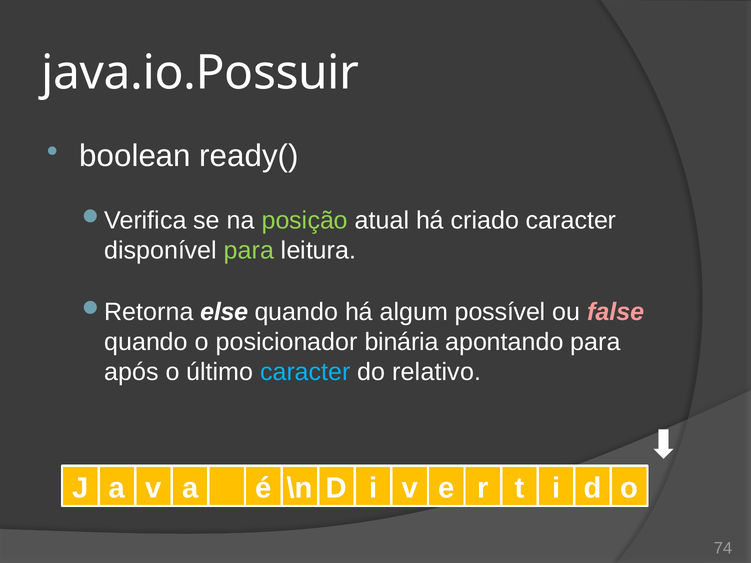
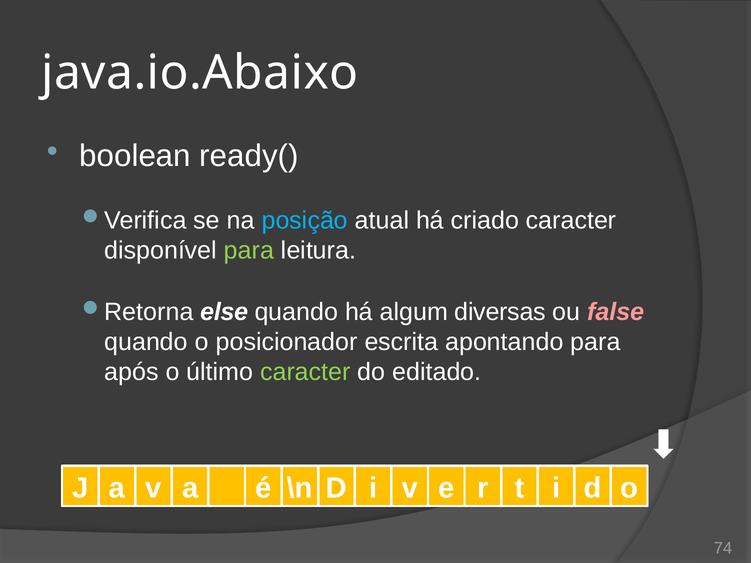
java.io.Possuir: java.io.Possuir -> java.io.Abaixo
posição colour: light green -> light blue
possível: possível -> diversas
binária: binária -> escrita
caracter at (305, 372) colour: light blue -> light green
relativo: relativo -> editado
